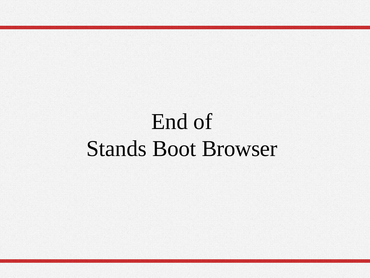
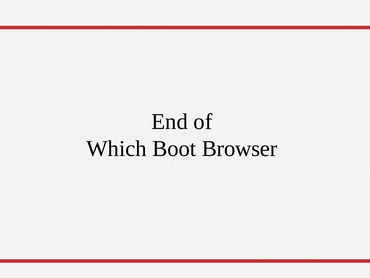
Stands: Stands -> Which
